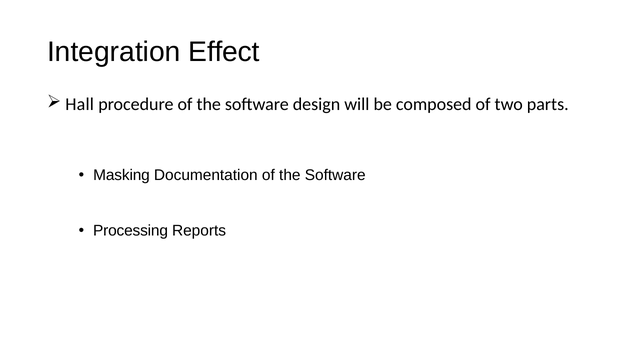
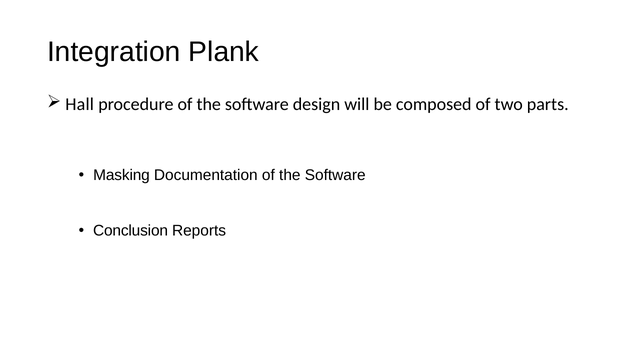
Effect: Effect -> Plank
Processing: Processing -> Conclusion
